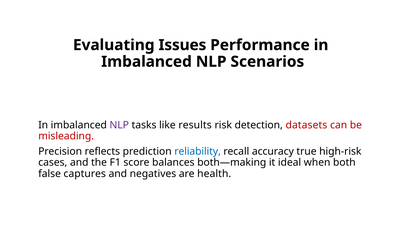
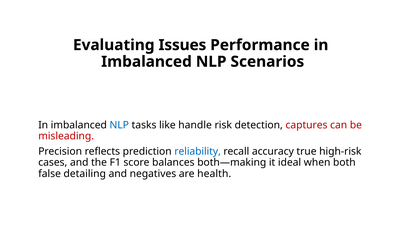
NLP at (119, 125) colour: purple -> blue
results: results -> handle
datasets: datasets -> captures
captures: captures -> detailing
